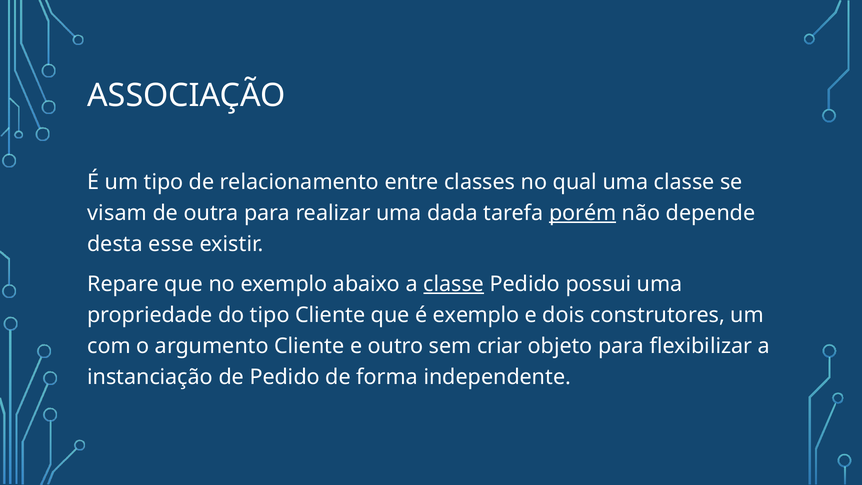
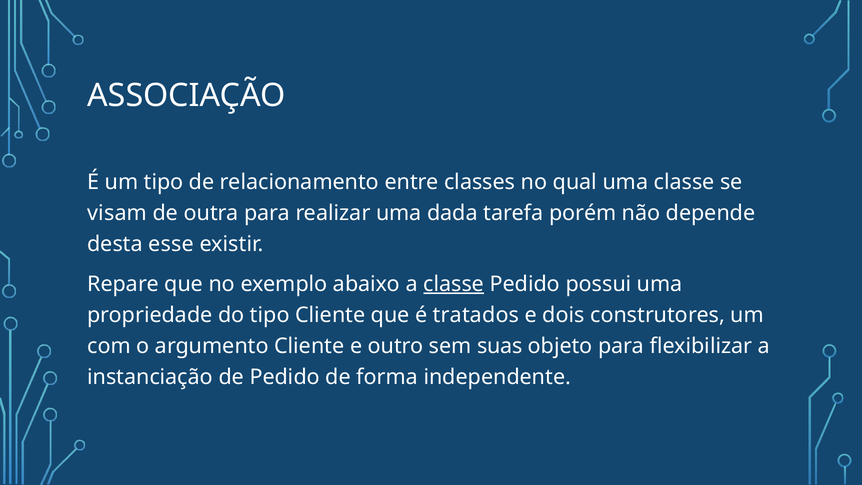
porém underline: present -> none
é exemplo: exemplo -> tratados
criar: criar -> suas
